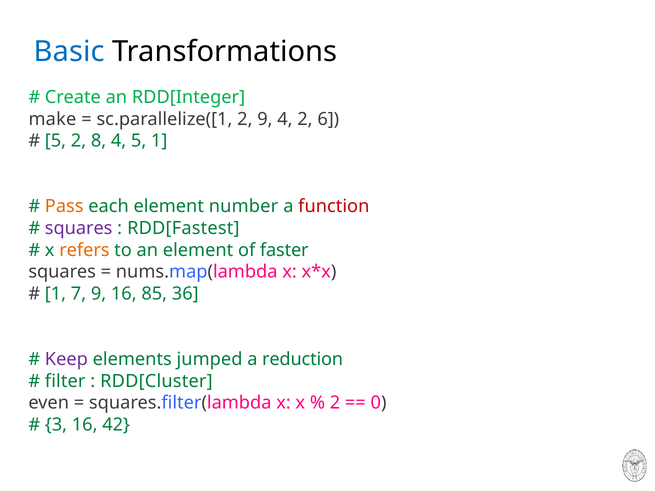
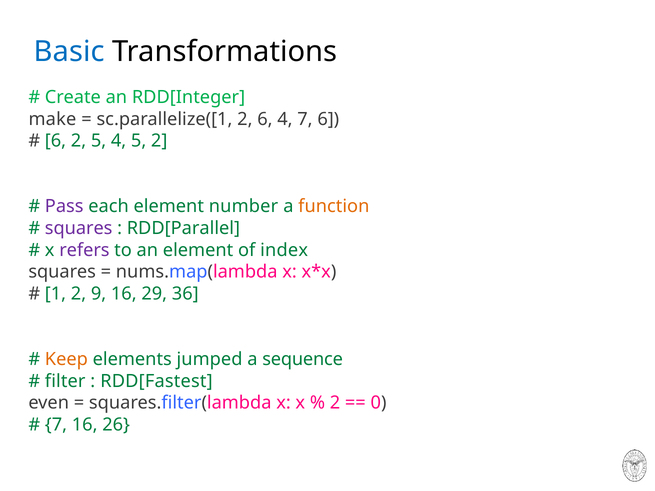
2 9: 9 -> 6
4 2: 2 -> 7
5 at (55, 141): 5 -> 6
2 8: 8 -> 5
5 1: 1 -> 2
Pass colour: orange -> purple
function colour: red -> orange
RDD[Fastest: RDD[Fastest -> RDD[Parallel
refers colour: orange -> purple
faster: faster -> index
1 7: 7 -> 2
85: 85 -> 29
Keep colour: purple -> orange
reduction: reduction -> sequence
RDD[Cluster: RDD[Cluster -> RDD[Fastest
3 at (56, 425): 3 -> 7
42: 42 -> 26
